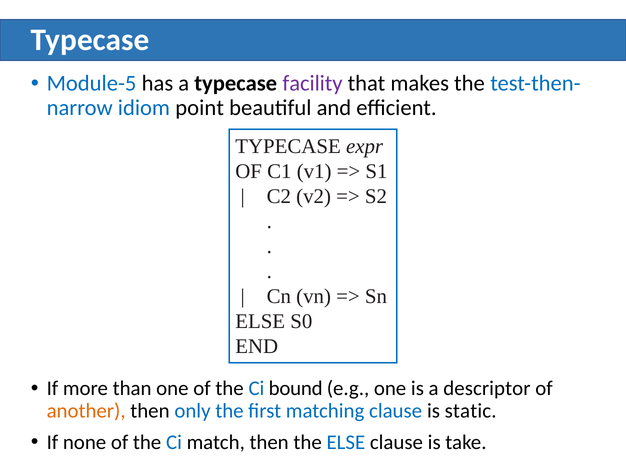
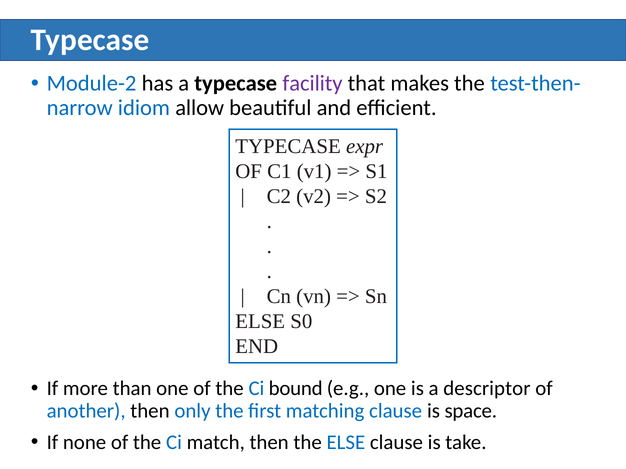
Module-5: Module-5 -> Module-2
point: point -> allow
another colour: orange -> blue
static: static -> space
